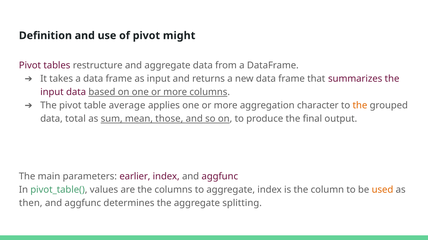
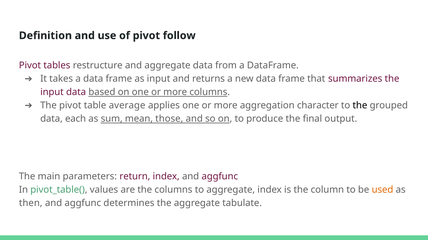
might: might -> follow
the at (360, 106) colour: orange -> black
total: total -> each
earlier: earlier -> return
splitting: splitting -> tabulate
